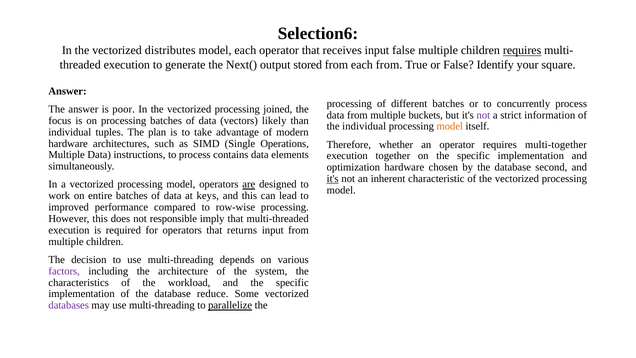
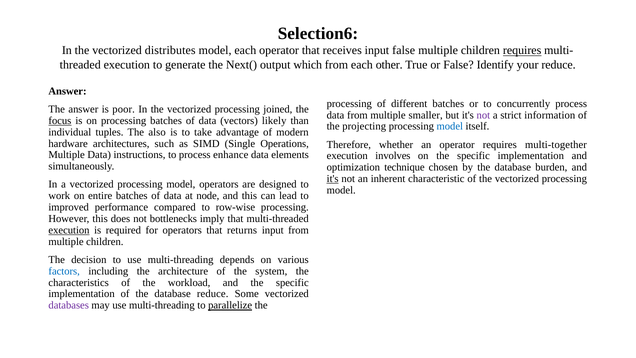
stored: stored -> which
each from: from -> other
your square: square -> reduce
buckets: buckets -> smaller
focus underline: none -> present
the individual: individual -> projecting
model at (450, 126) colour: orange -> blue
plan: plan -> also
contains: contains -> enhance
together: together -> involves
optimization hardware: hardware -> technique
second: second -> burden
are underline: present -> none
keys: keys -> node
responsible: responsible -> bottlenecks
execution at (69, 230) underline: none -> present
factors colour: purple -> blue
